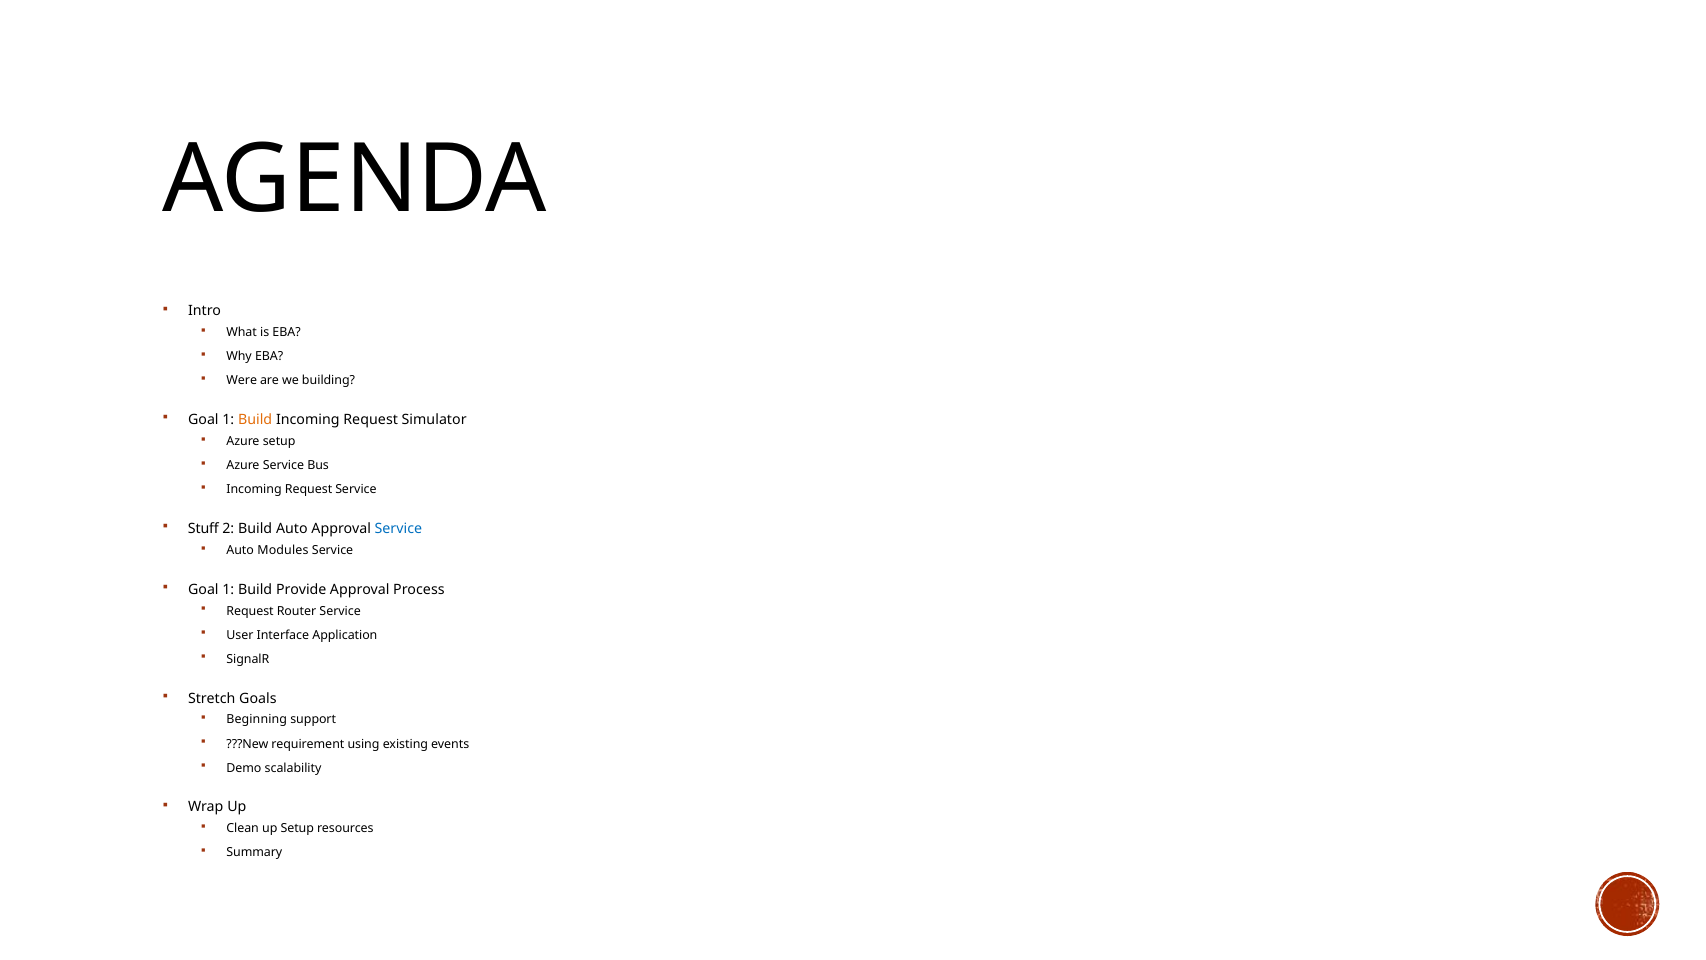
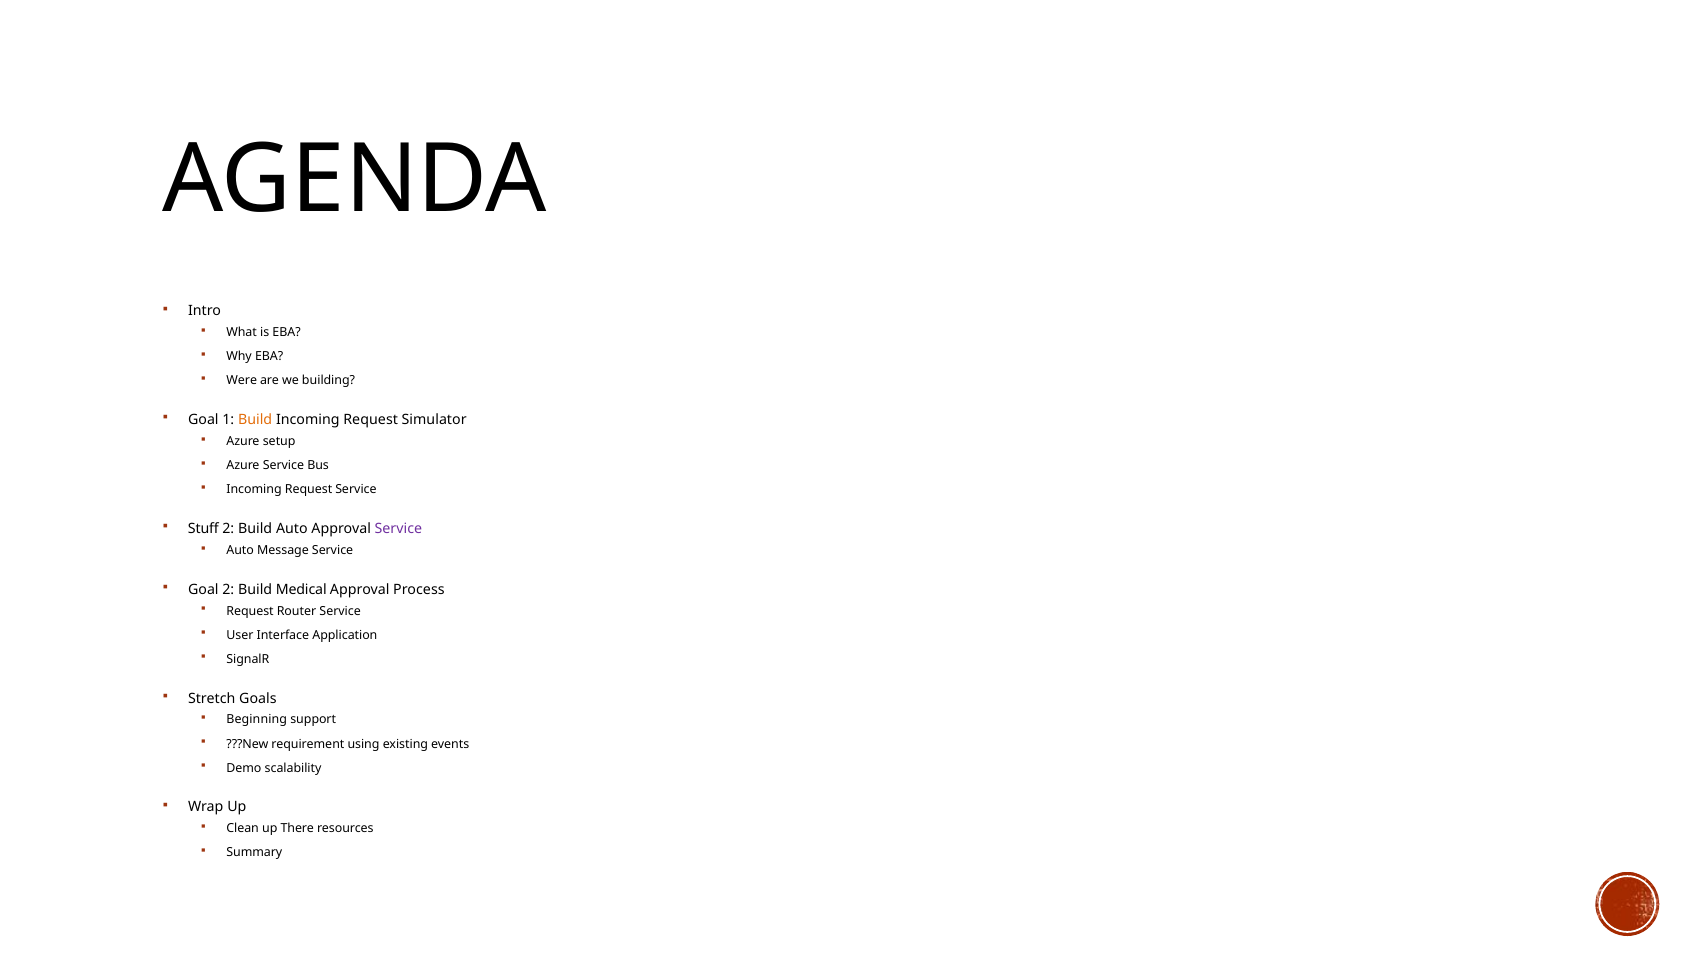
Service at (398, 529) colour: blue -> purple
Modules: Modules -> Message
1 at (228, 589): 1 -> 2
Provide: Provide -> Medical
up Setup: Setup -> There
